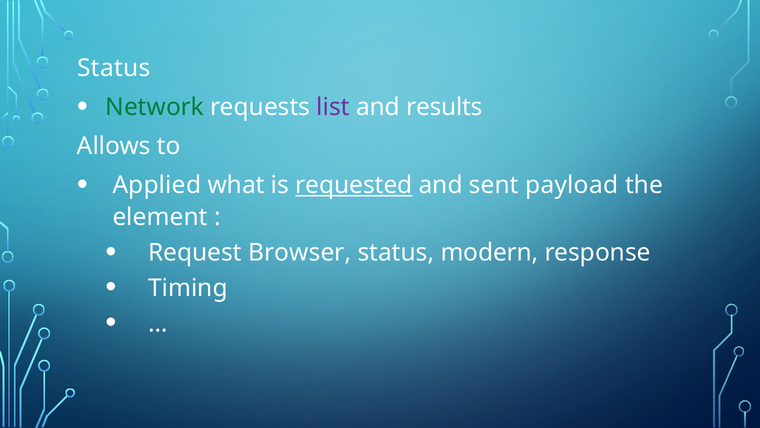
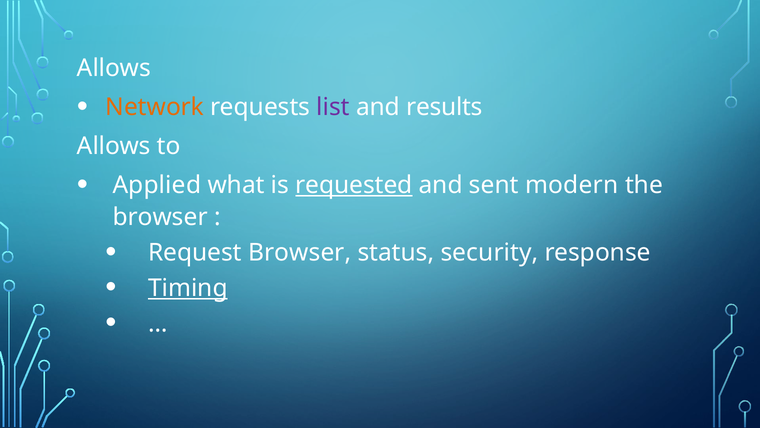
Status at (114, 68): Status -> Allows
Network colour: green -> orange
payload: payload -> modern
element at (160, 217): element -> browser
modern: modern -> security
Timing underline: none -> present
